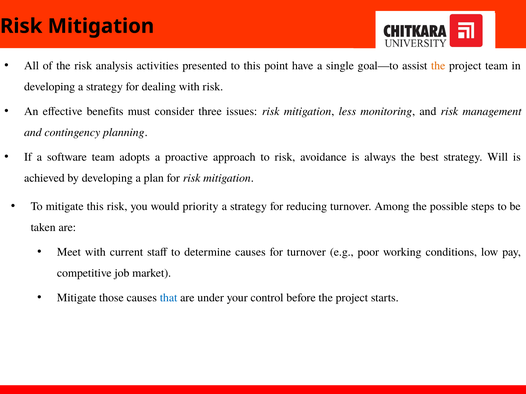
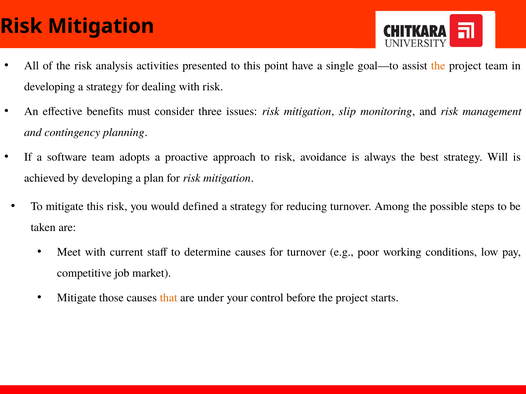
less: less -> slip
priority: priority -> defined
that colour: blue -> orange
